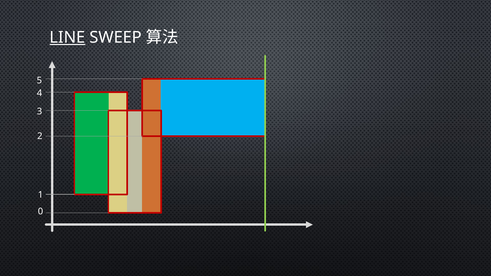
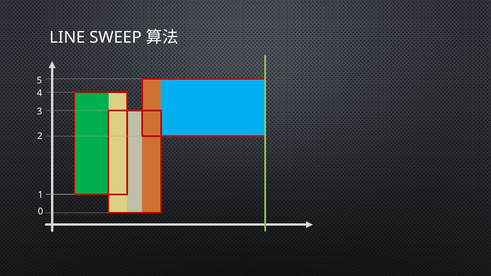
LINE underline: present -> none
